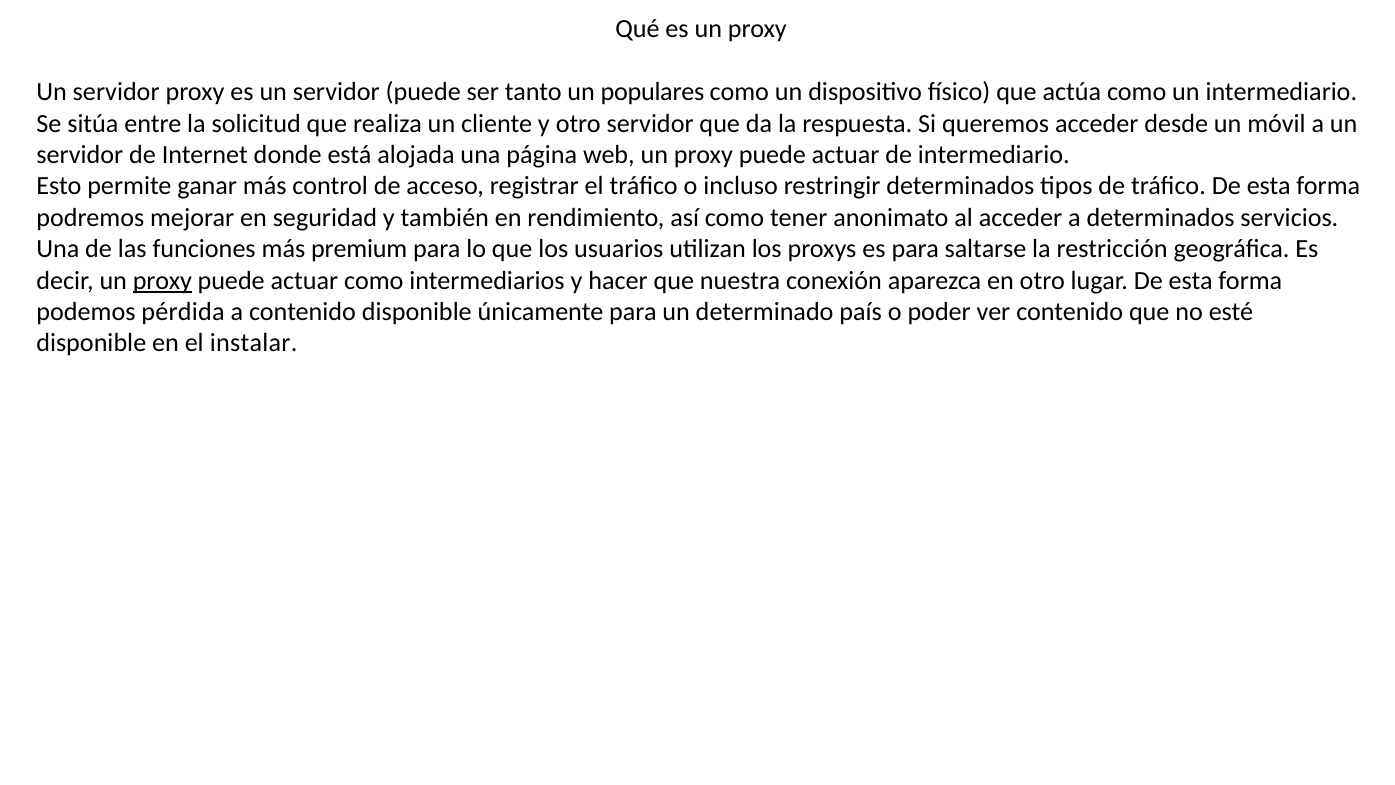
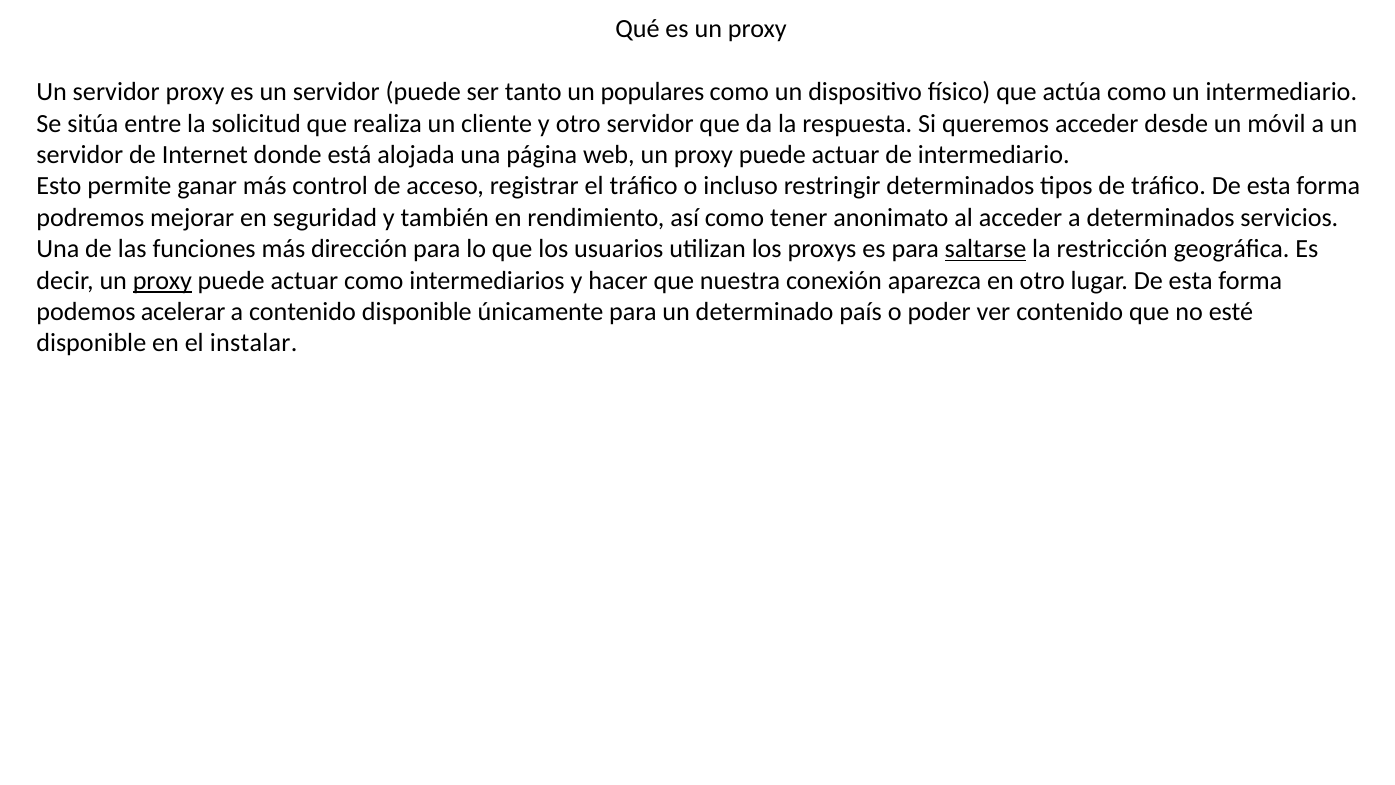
premium: premium -> dirección
saltarse underline: none -> present
pérdida: pérdida -> acelerar
